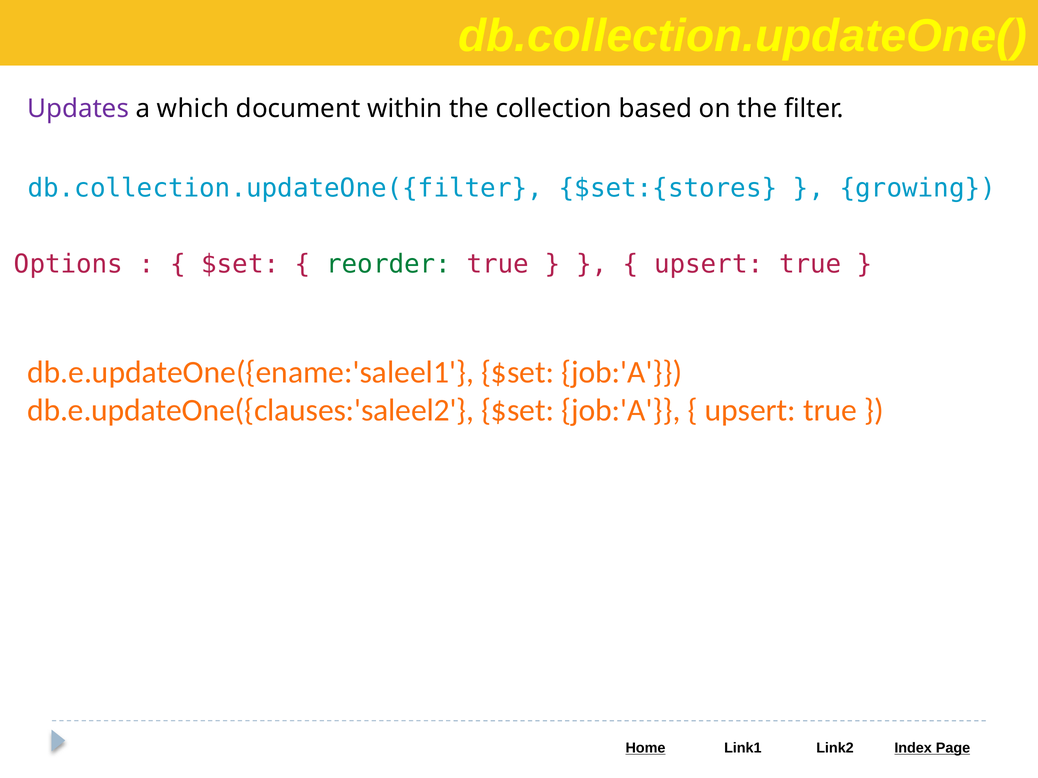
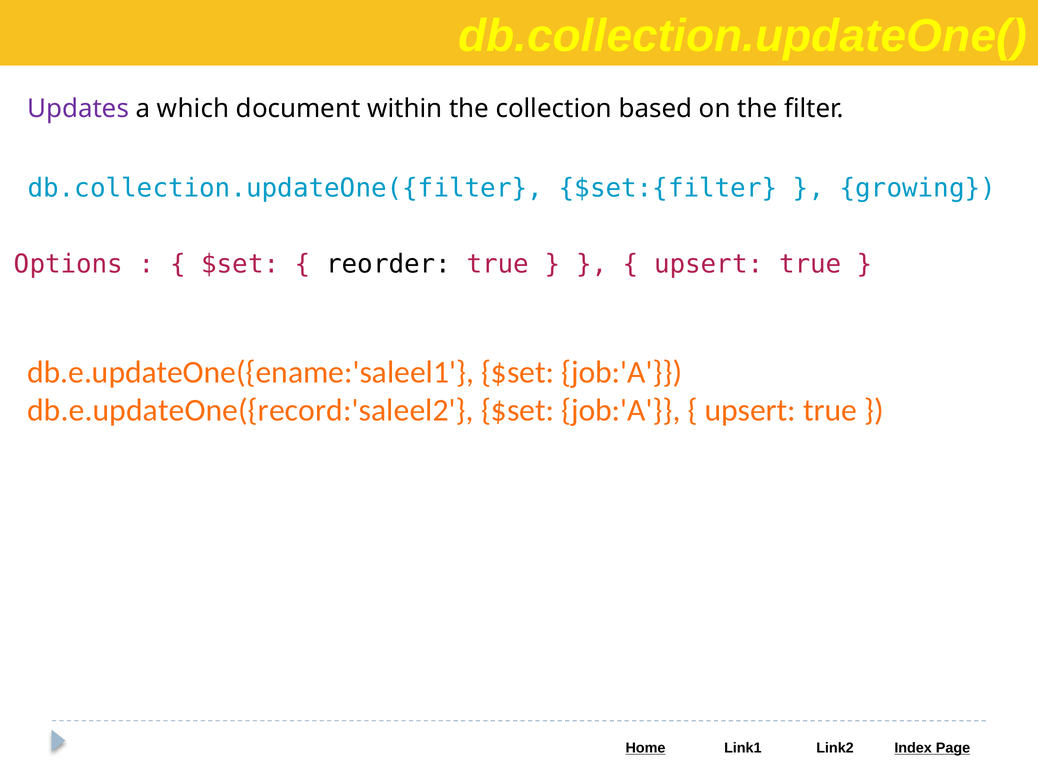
$set:{stores: $set:{stores -> $set:{filter
reorder colour: green -> black
db.e.updateOne({clauses:'saleel2: db.e.updateOne({clauses:'saleel2 -> db.e.updateOne({record:'saleel2
